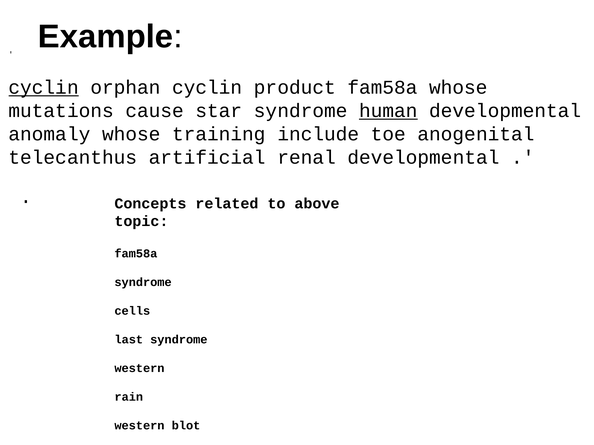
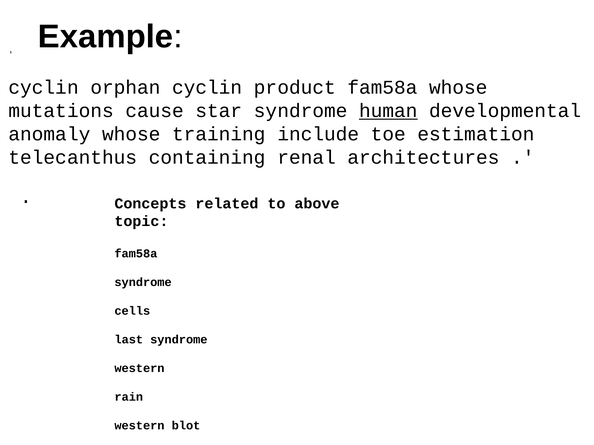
cyclin at (44, 88) underline: present -> none
anogenital: anogenital -> estimation
artificial: artificial -> containing
renal developmental: developmental -> architectures
